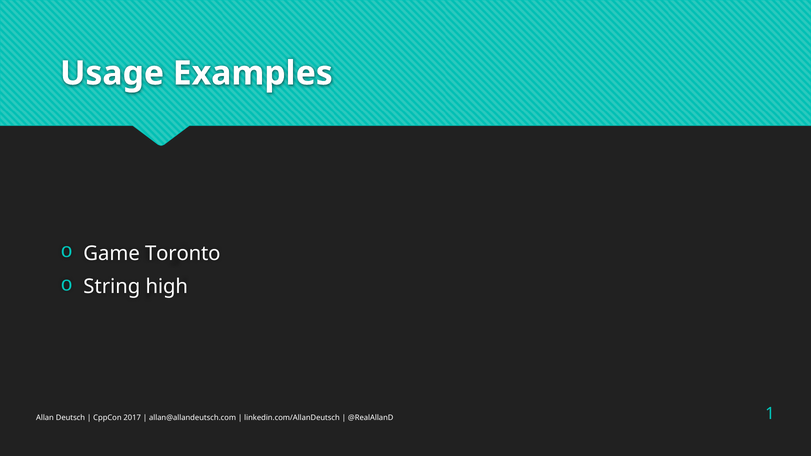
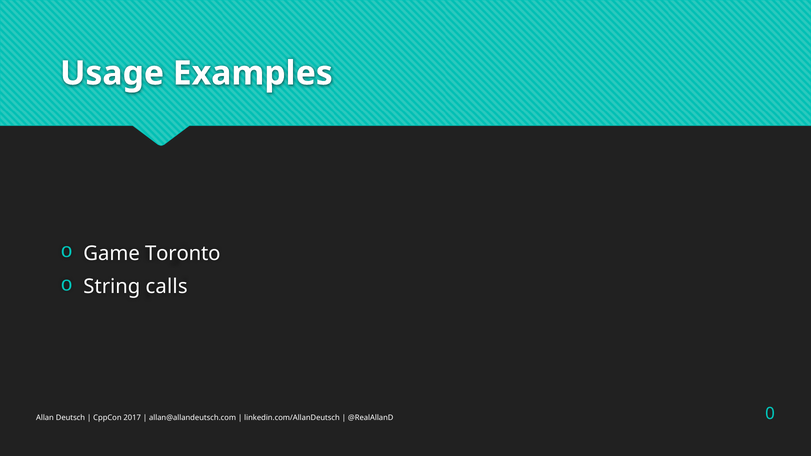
high: high -> calls
1: 1 -> 0
